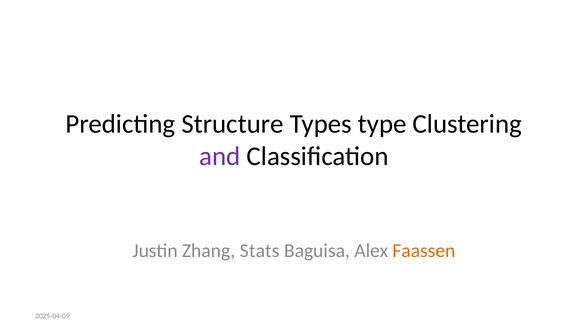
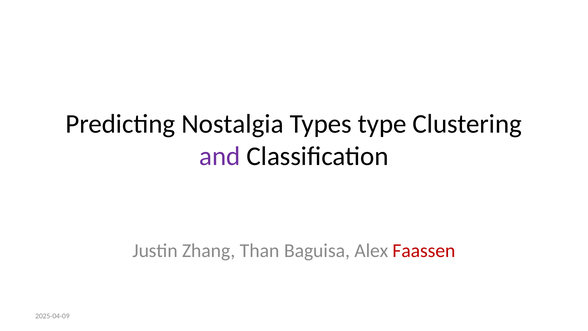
Structure: Structure -> Nostalgia
Stats: Stats -> Than
Faassen colour: orange -> red
